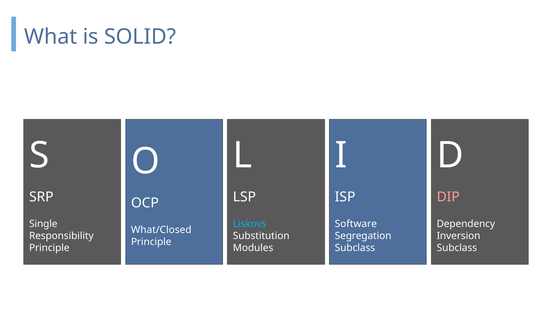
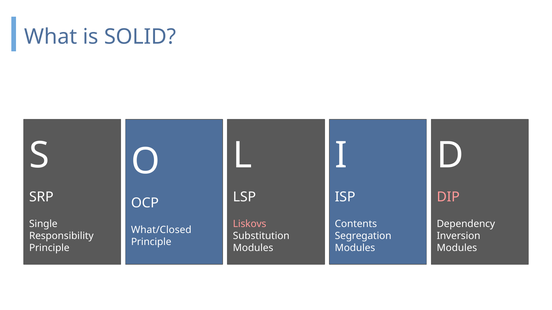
Liskovs colour: light blue -> pink
Software: Software -> Contents
Subclass at (355, 248): Subclass -> Modules
Subclass at (457, 248): Subclass -> Modules
